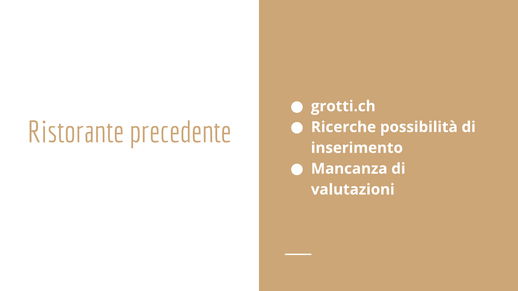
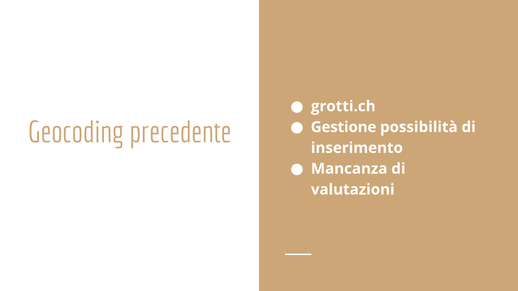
Ristorante: Ristorante -> Geocoding
Ricerche: Ricerche -> Gestione
